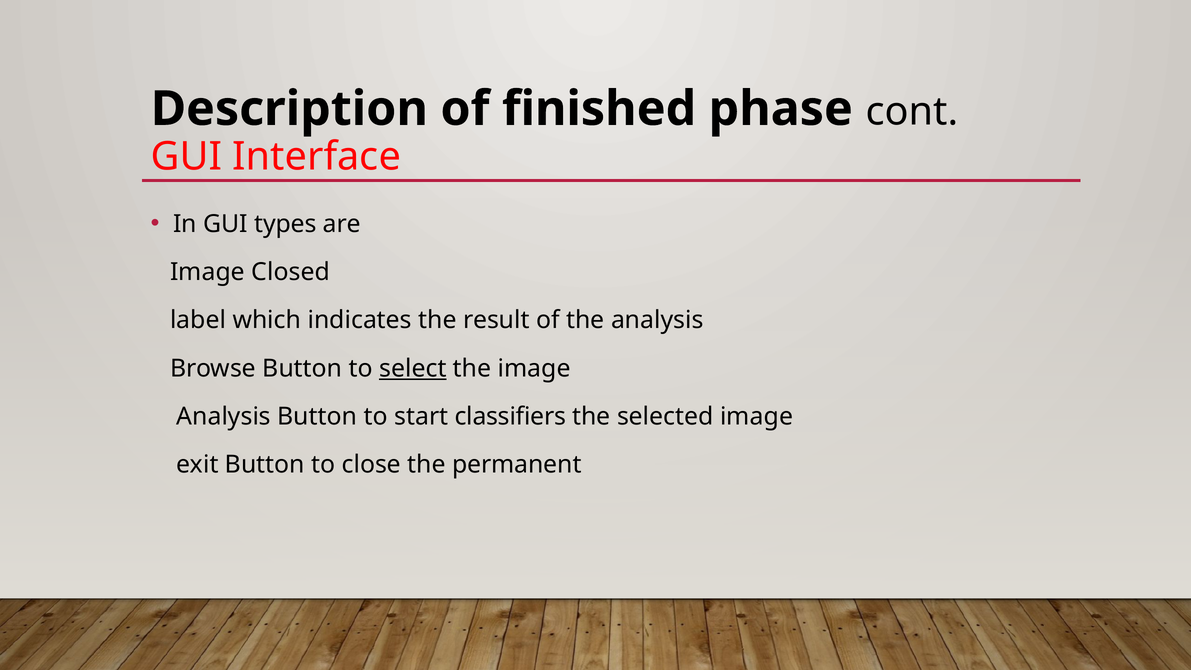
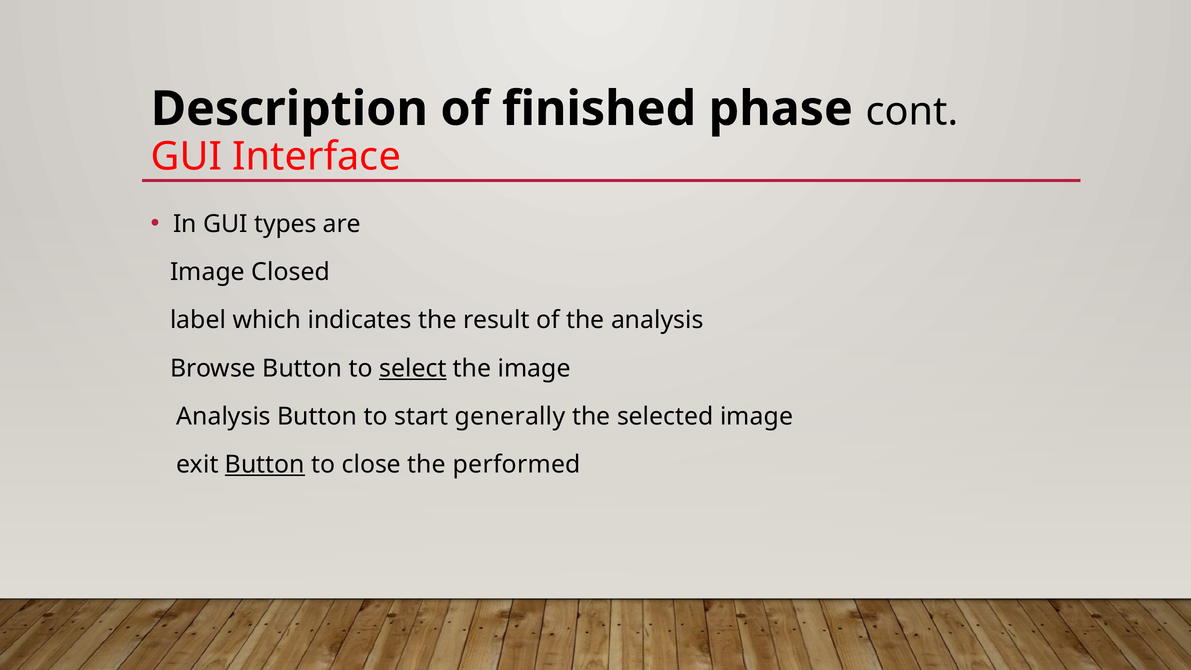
classifiers: classifiers -> generally
Button at (265, 465) underline: none -> present
permanent: permanent -> performed
